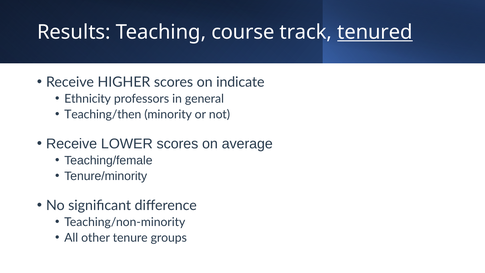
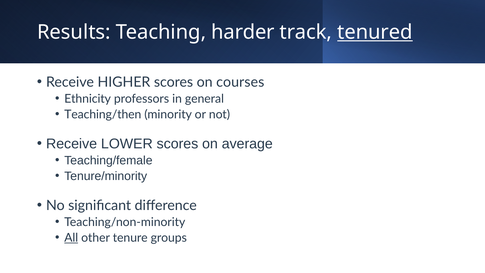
course: course -> harder
indicate: indicate -> courses
All underline: none -> present
